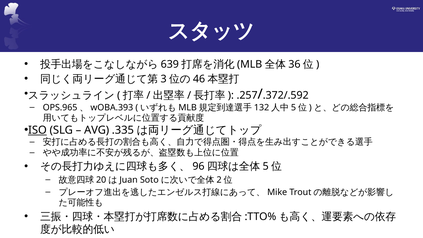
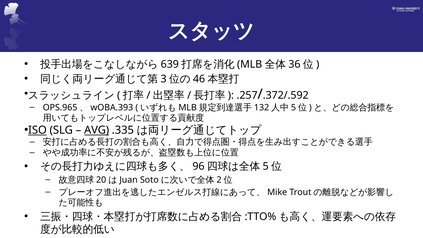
AVG underline: none -> present
